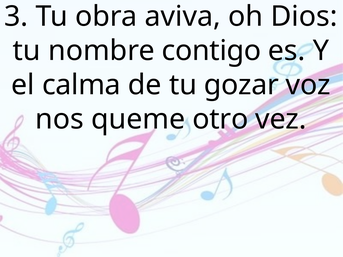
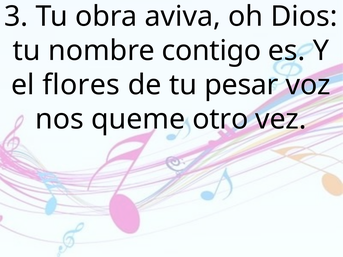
calma: calma -> flores
gozar: gozar -> pesar
